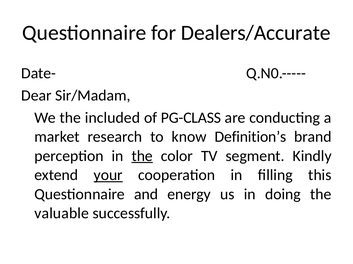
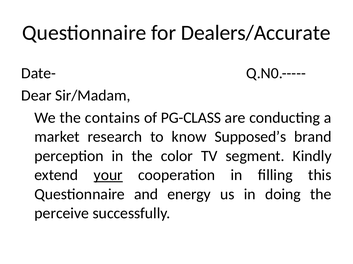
included: included -> contains
Definition’s: Definition’s -> Supposed’s
the at (142, 156) underline: present -> none
valuable: valuable -> perceive
